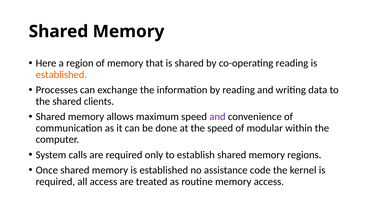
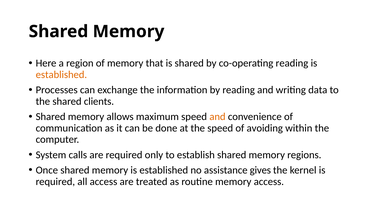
and at (217, 117) colour: purple -> orange
modular: modular -> avoiding
code: code -> gives
